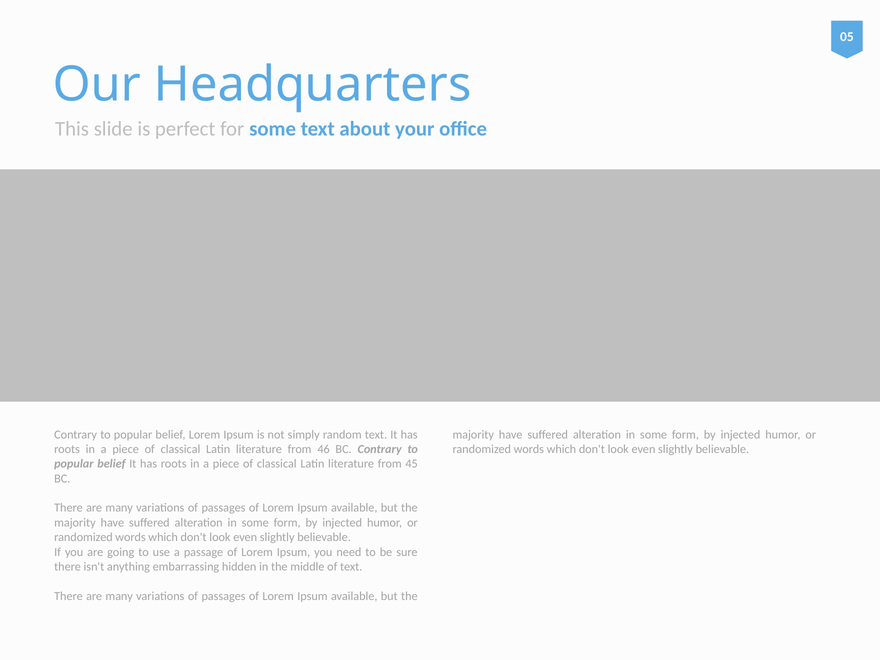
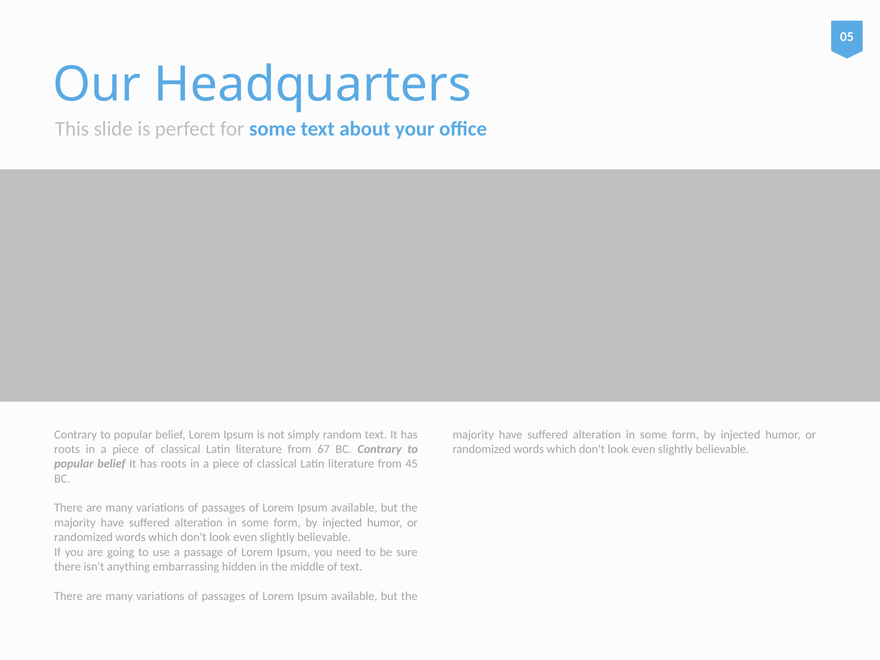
46: 46 -> 67
